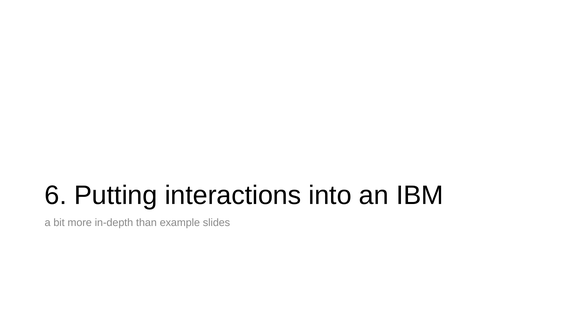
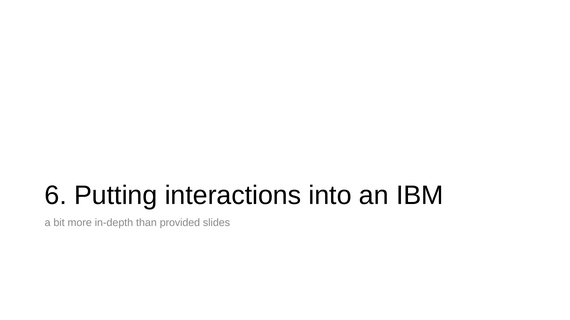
example: example -> provided
